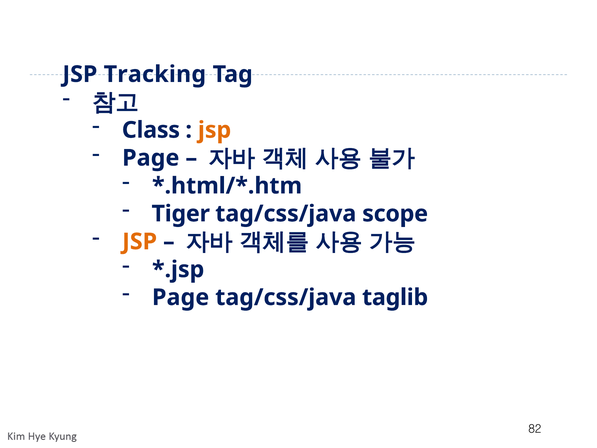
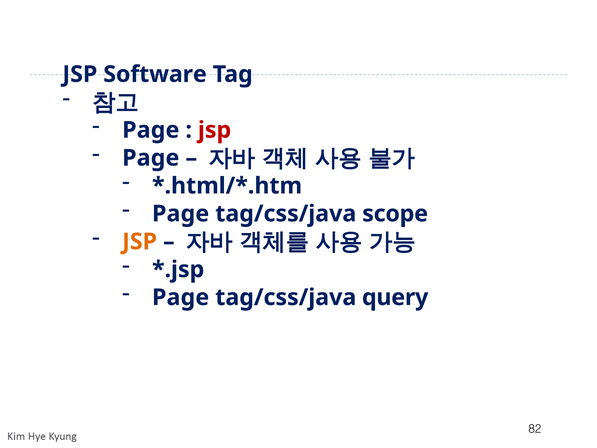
Tracking: Tracking -> Software
Class at (151, 130): Class -> Page
jsp at (215, 130) colour: orange -> red
Tiger at (181, 214): Tiger -> Page
taglib: taglib -> query
